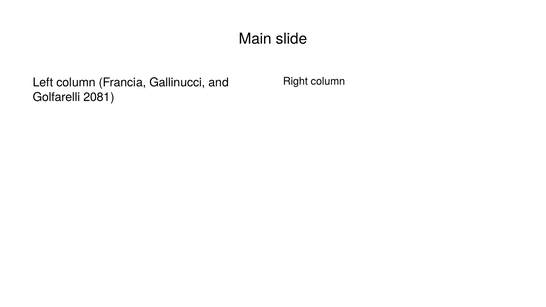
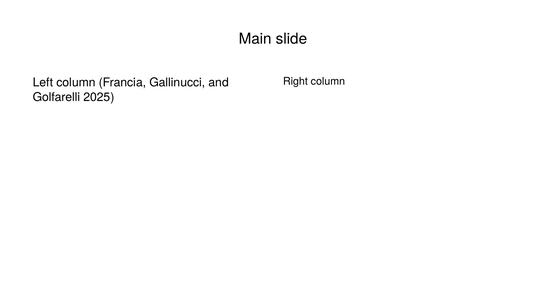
2081: 2081 -> 2025
